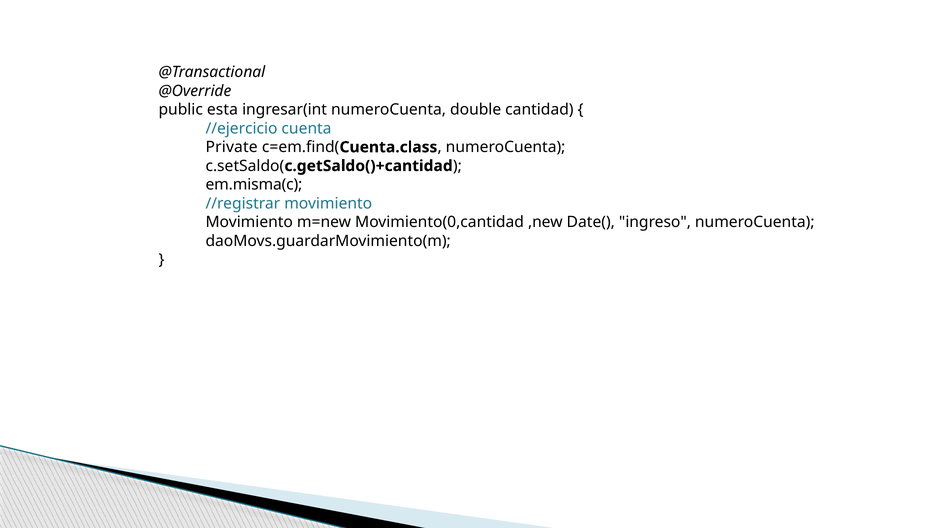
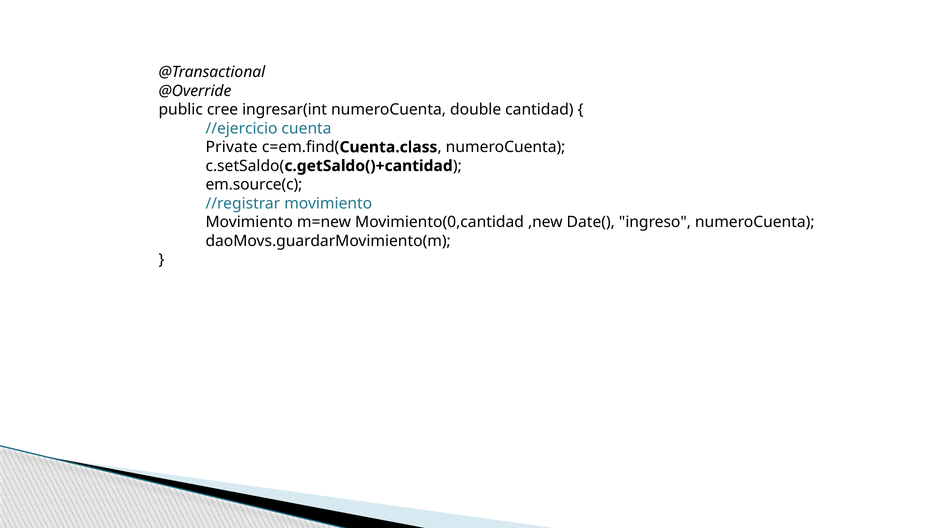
esta: esta -> cree
em.misma(c: em.misma(c -> em.source(c
